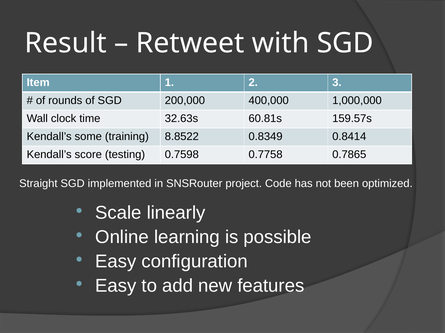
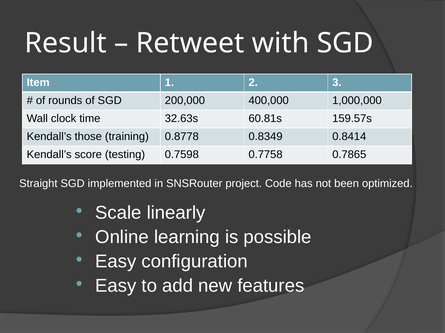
some: some -> those
8.8522: 8.8522 -> 0.8778
